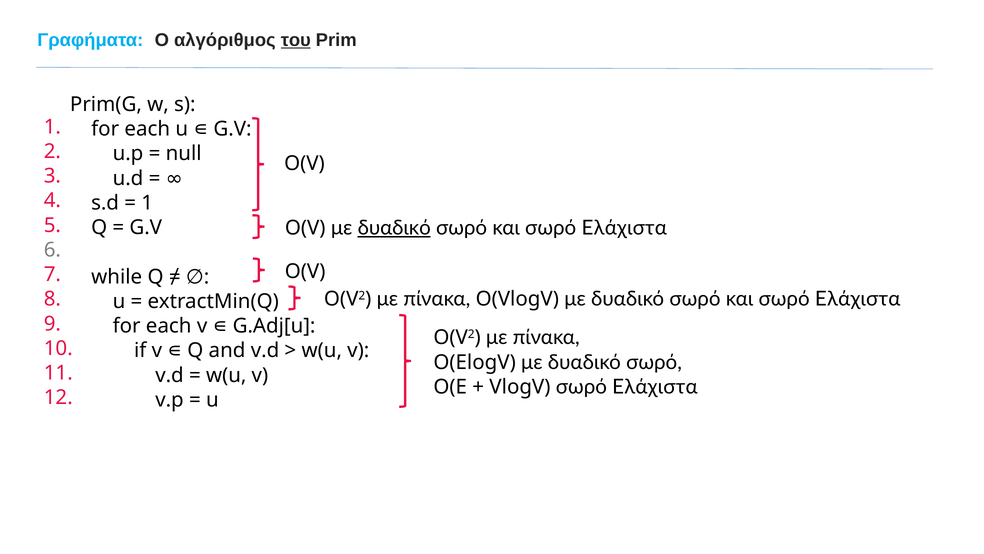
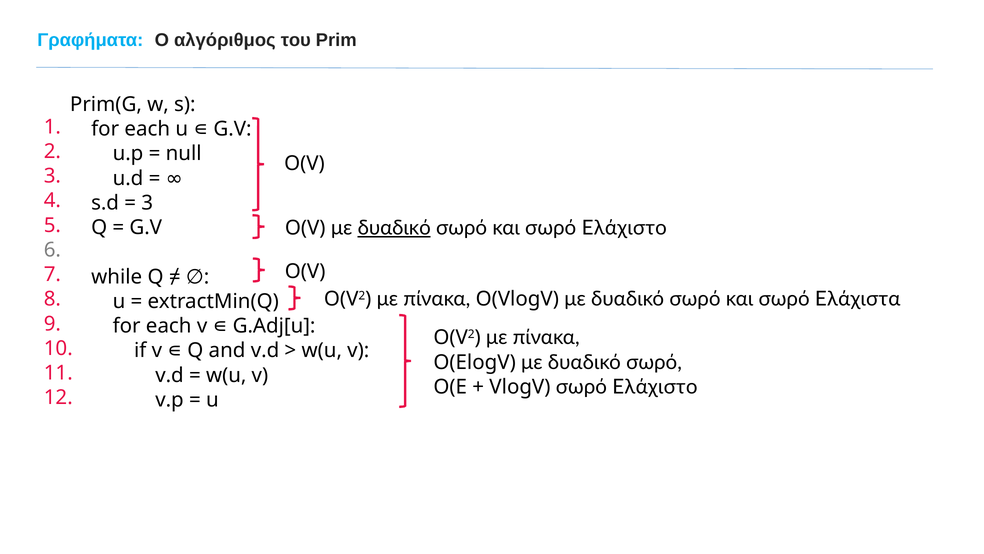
του underline: present -> none
1 at (147, 203): 1 -> 3
Ελάχιστα at (624, 228): Ελάχιστα -> Ελάχιστο
VlogV σωρό Ελάχιστα: Ελάχιστα -> Ελάχιστο
